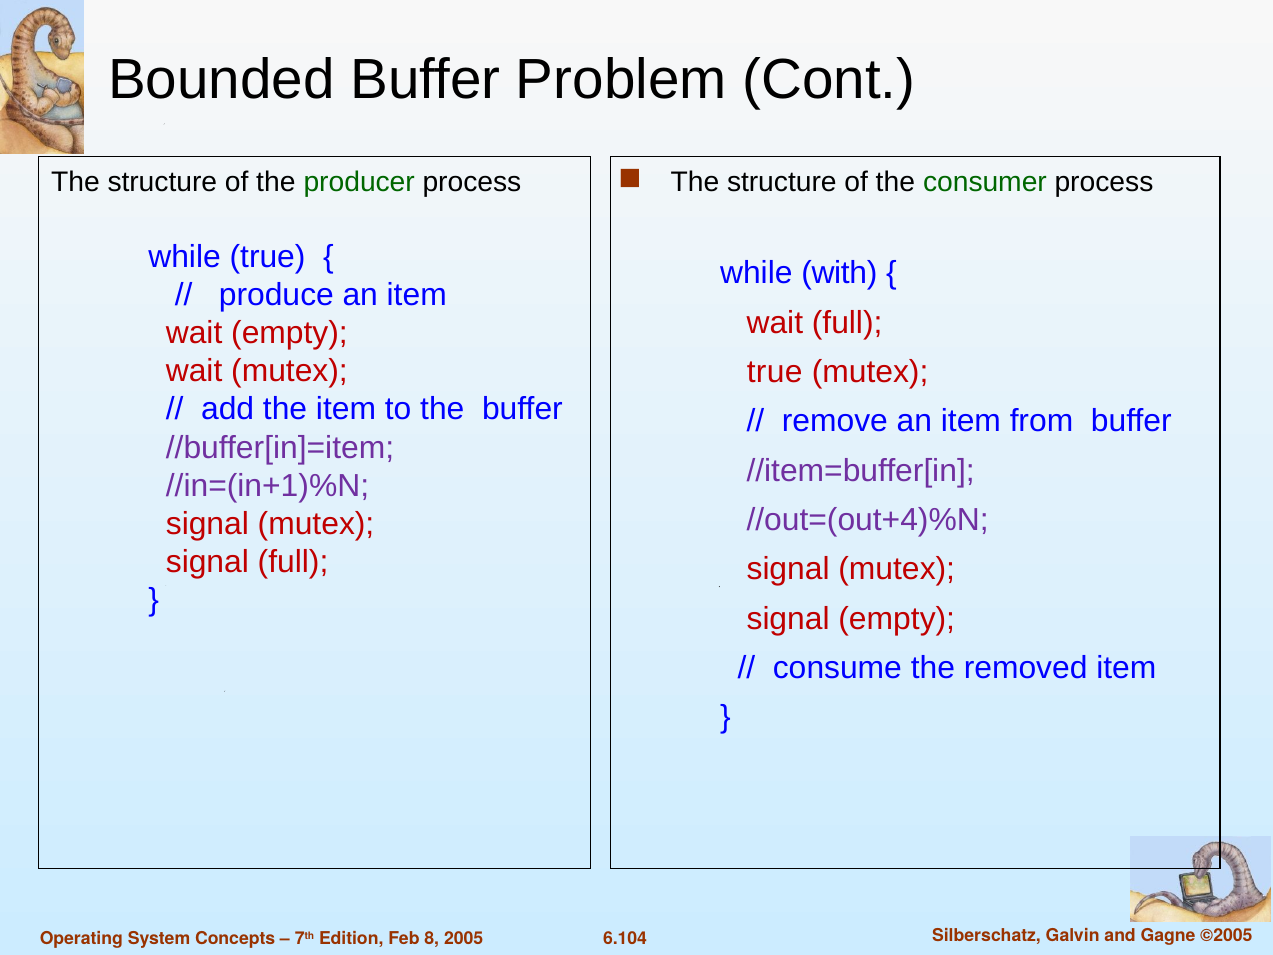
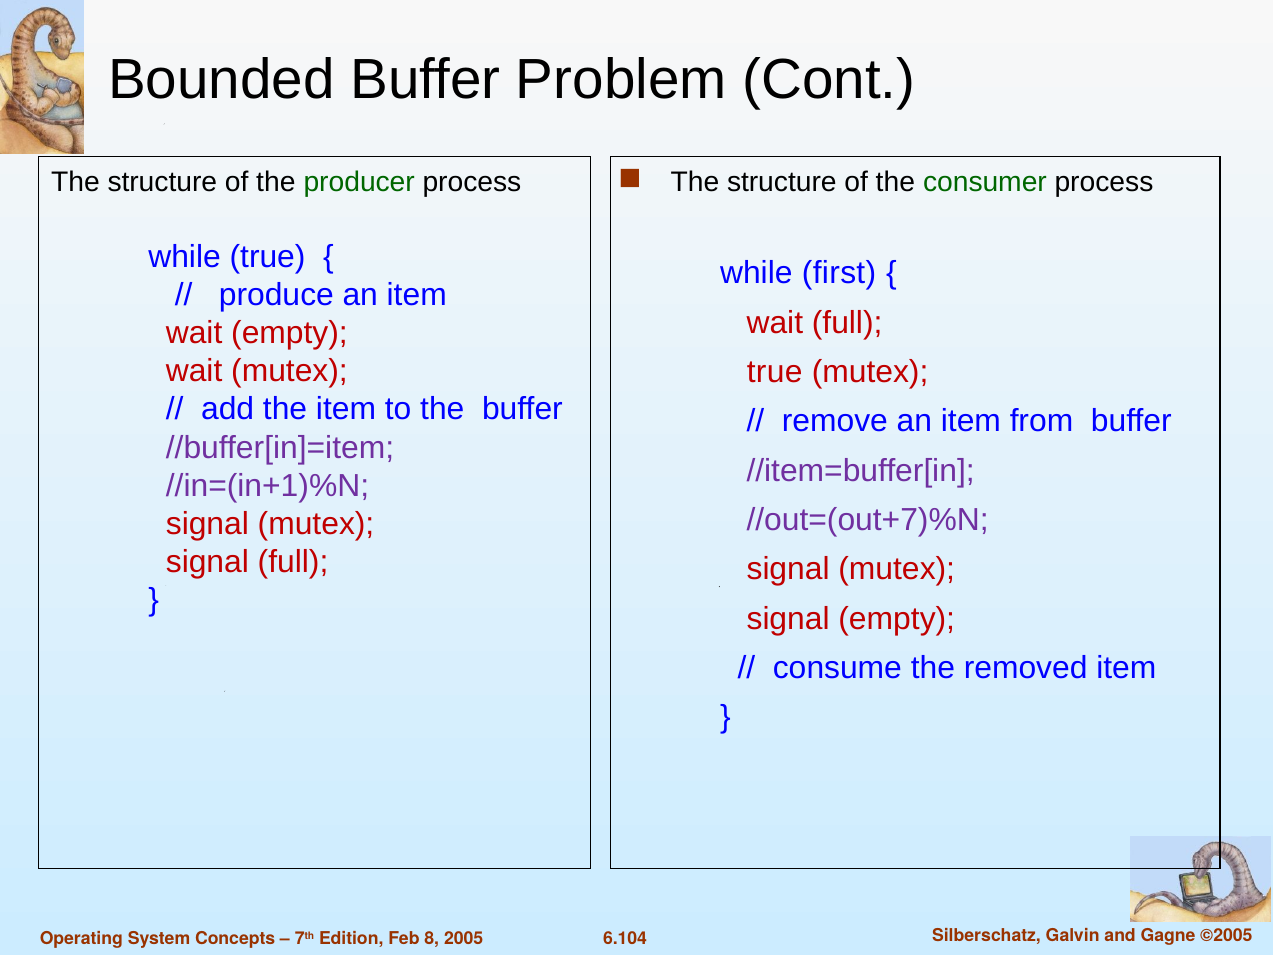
with: with -> first
//out=(out+4)%N: //out=(out+4)%N -> //out=(out+7)%N
